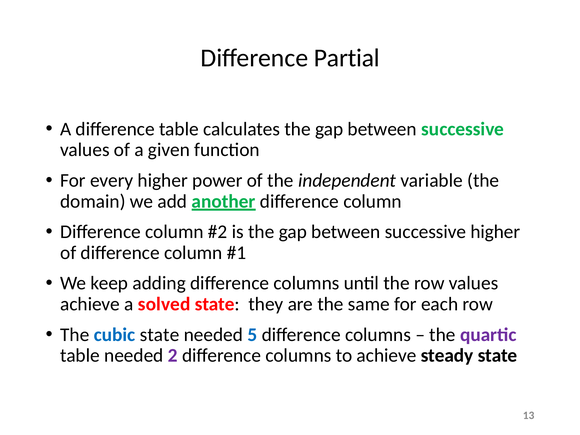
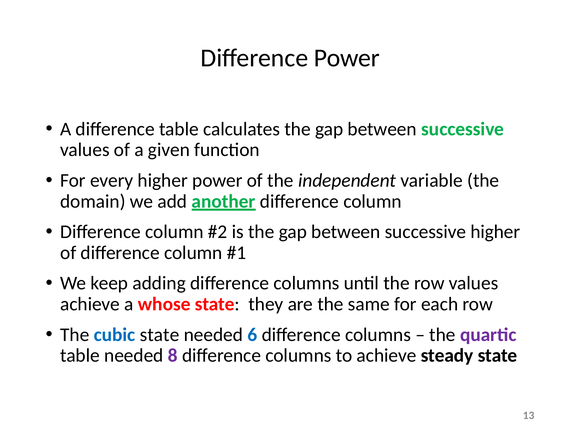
Difference Partial: Partial -> Power
solved: solved -> whose
5: 5 -> 6
2: 2 -> 8
